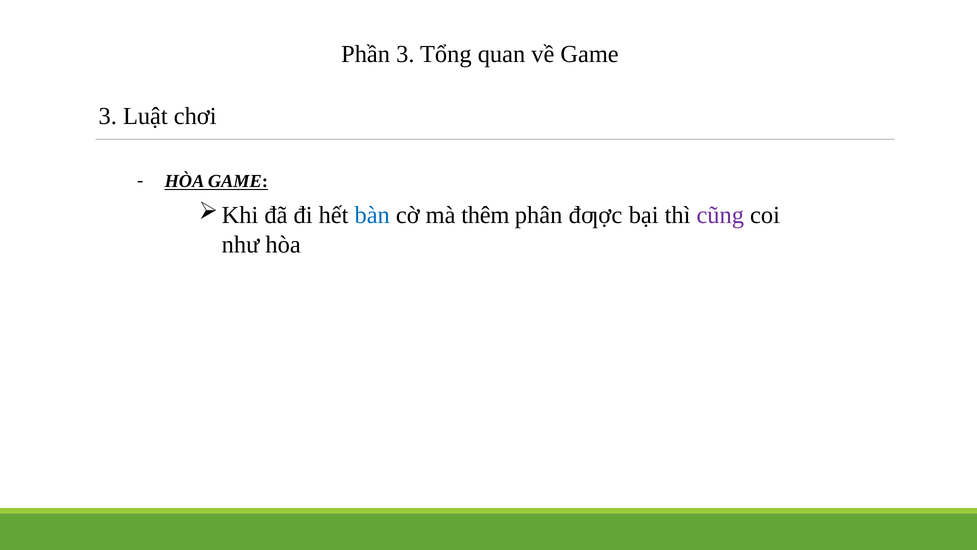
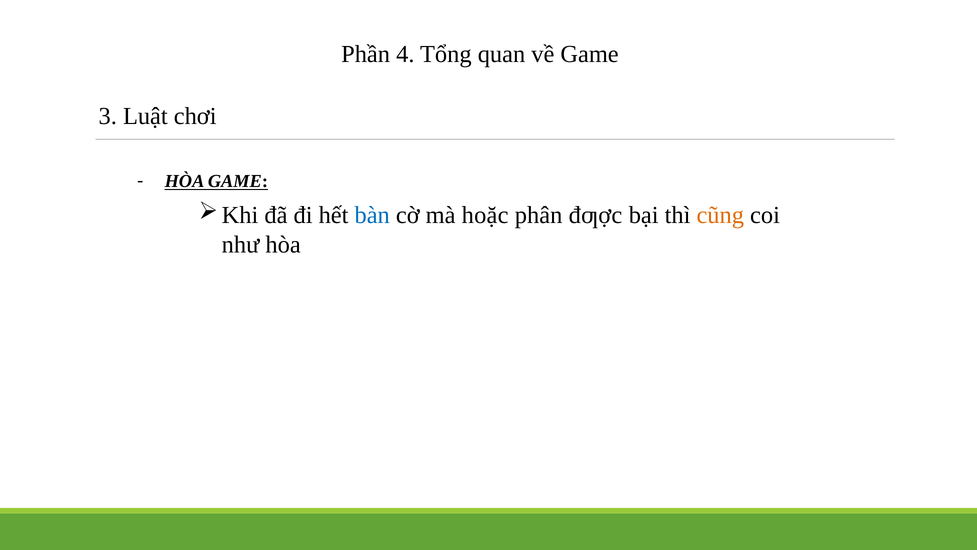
Phần 3: 3 -> 4
thêm: thêm -> hoặc
cũng colour: purple -> orange
